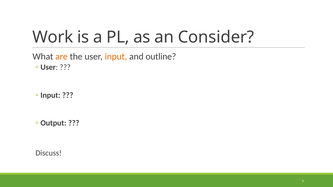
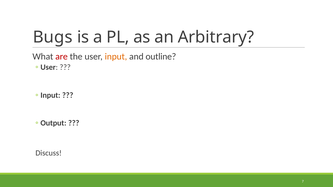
Work: Work -> Bugs
Consider: Consider -> Arbitrary
are colour: orange -> red
